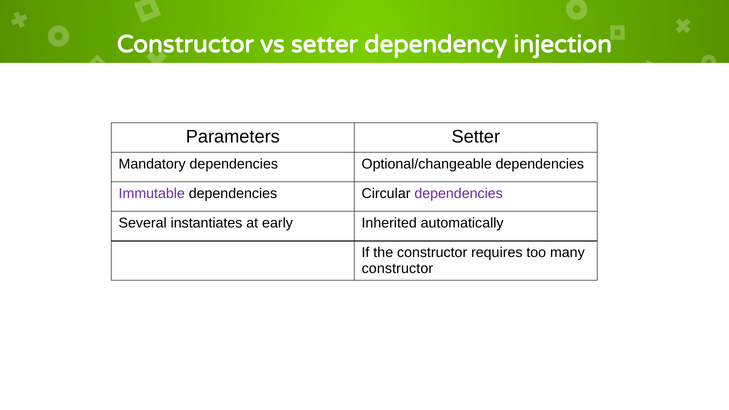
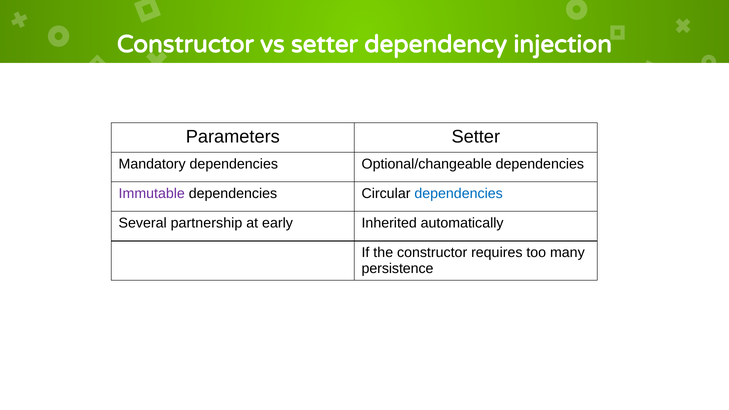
dependencies at (459, 194) colour: purple -> blue
instantiates: instantiates -> partnership
constructor at (397, 269): constructor -> persistence
